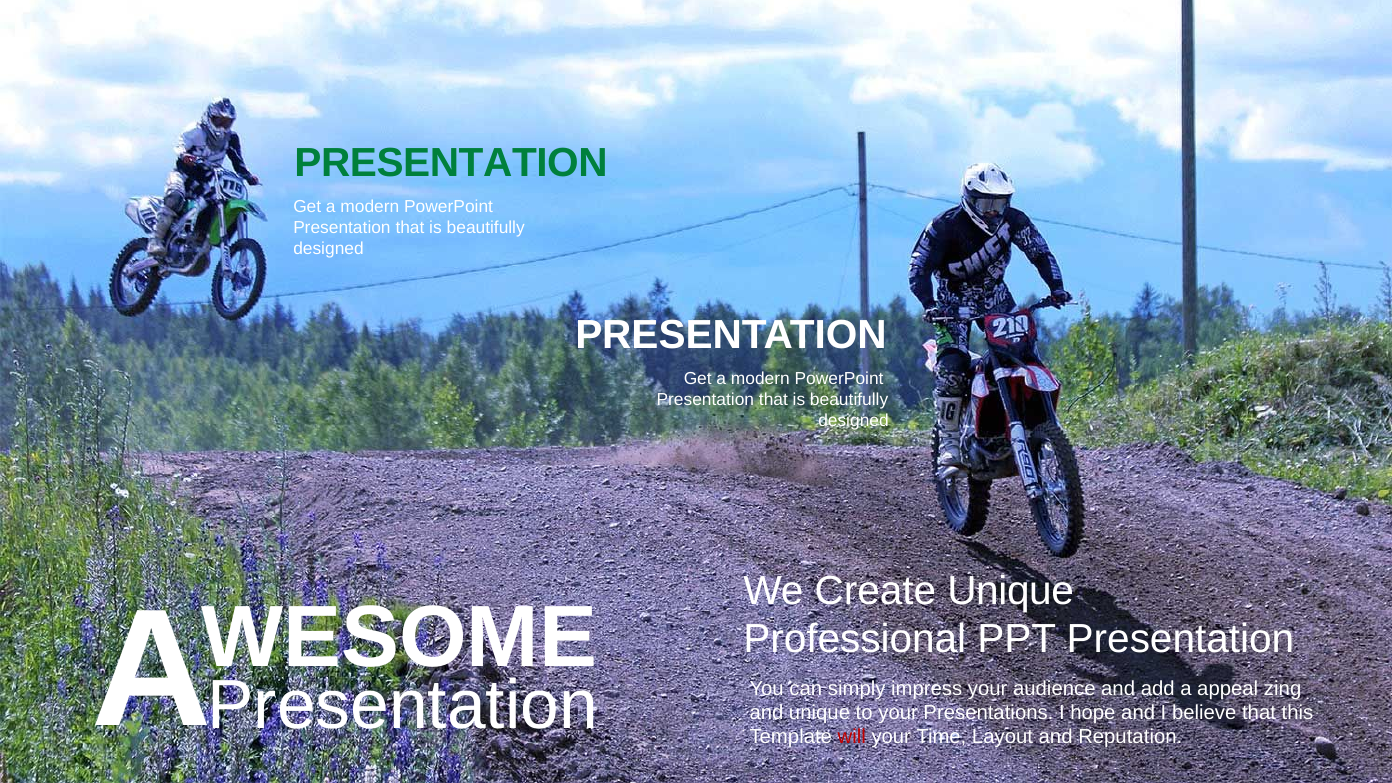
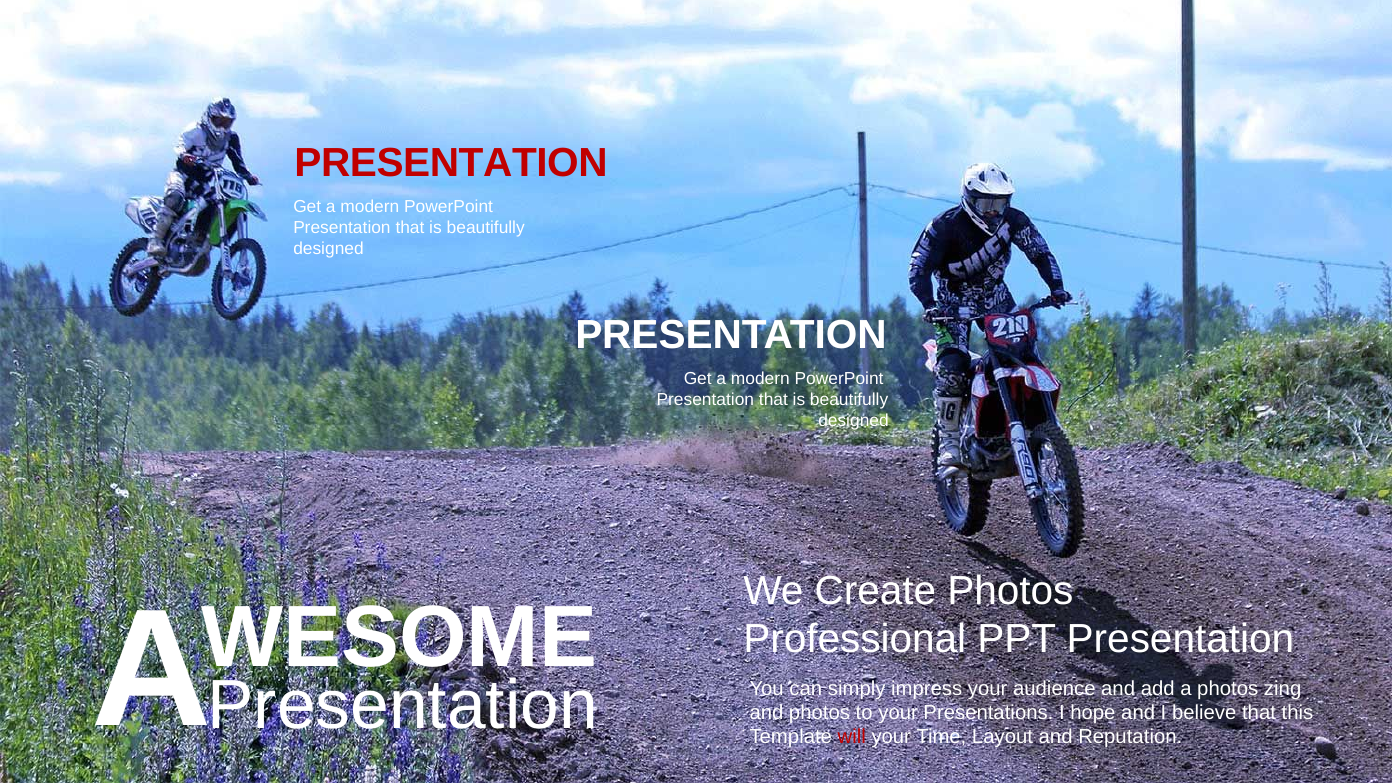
PRESENTATION at (451, 163) colour: green -> red
Create Unique: Unique -> Photos
a appeal: appeal -> photos
and unique: unique -> photos
